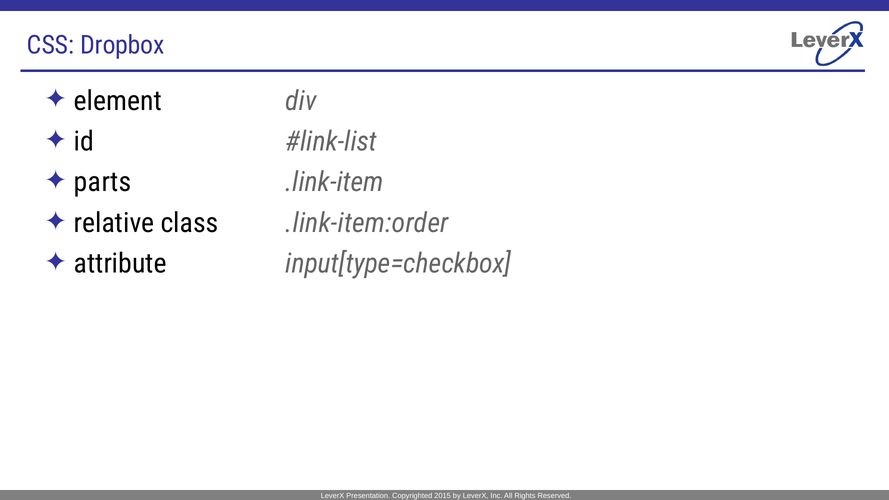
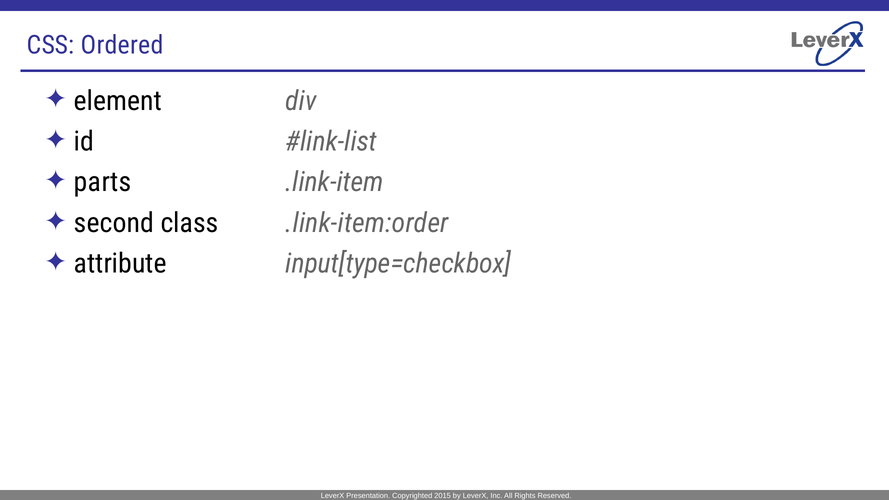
Dropbox: Dropbox -> Ordered
relative: relative -> second
